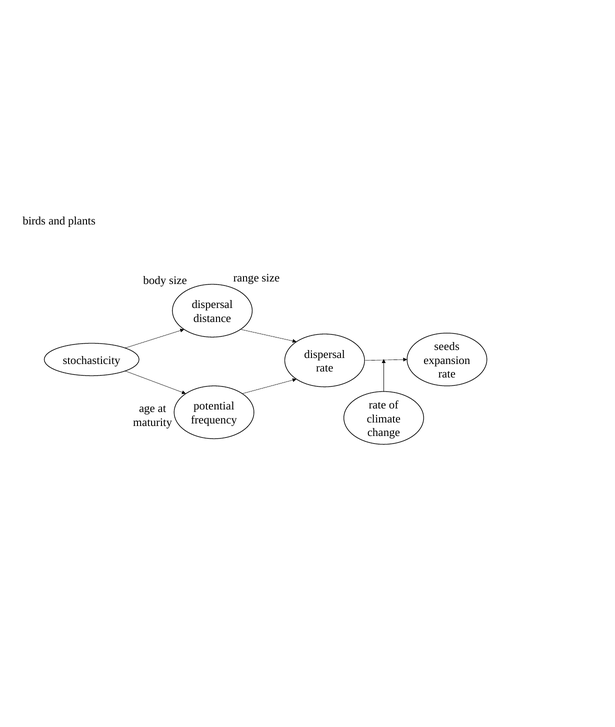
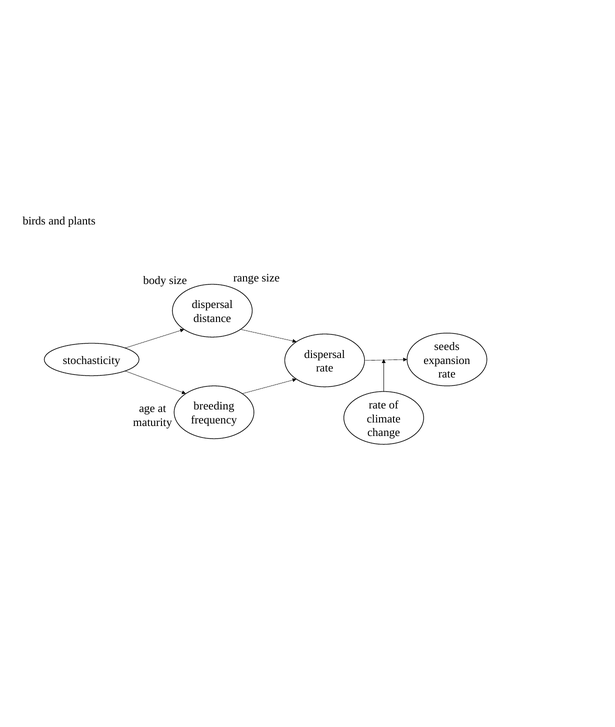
potential: potential -> breeding
